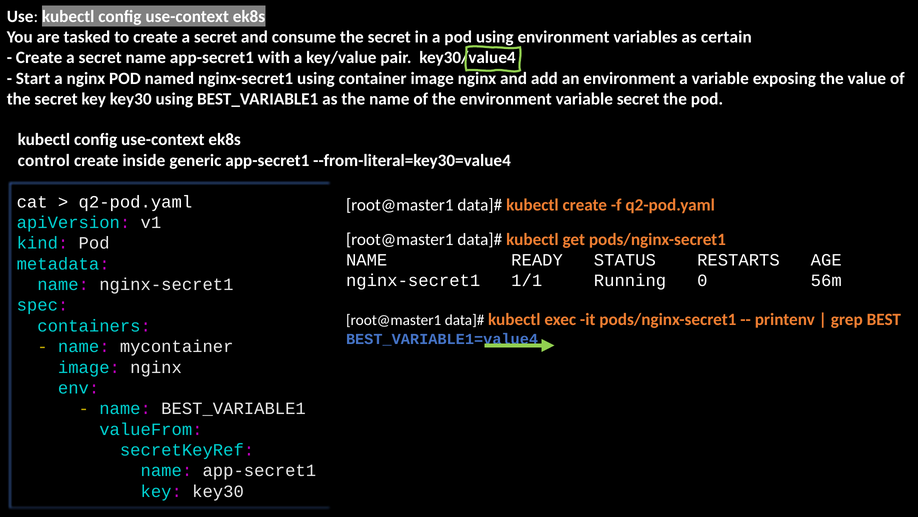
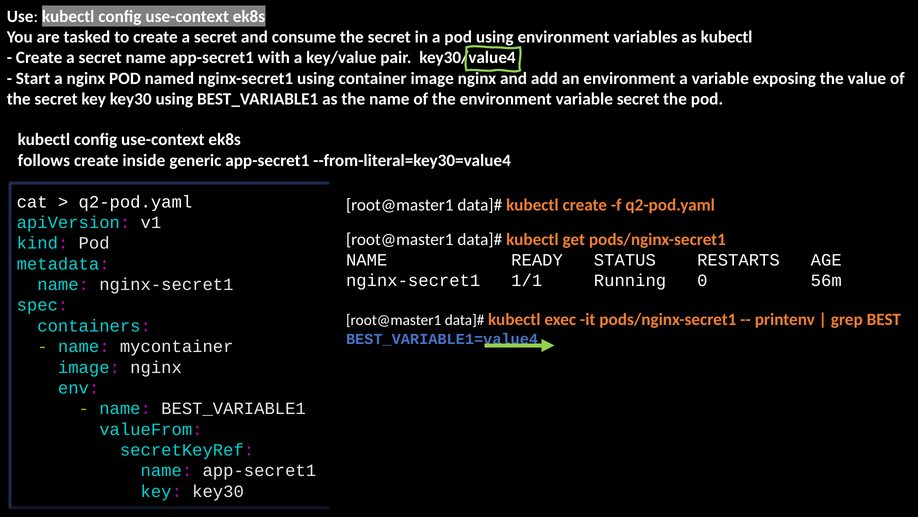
as certain: certain -> kubectl
control: control -> follows
